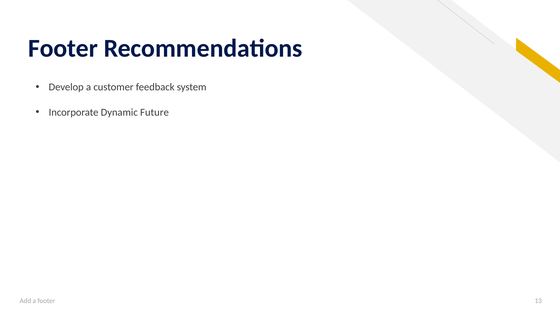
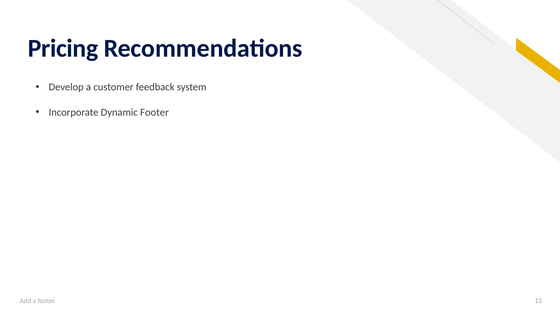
Footer at (63, 48): Footer -> Pricing
Dynamic Future: Future -> Footer
